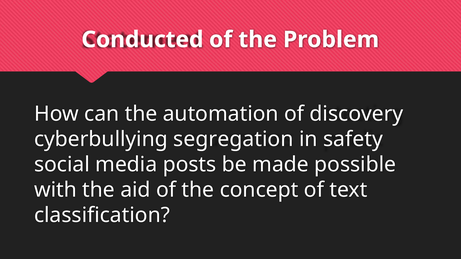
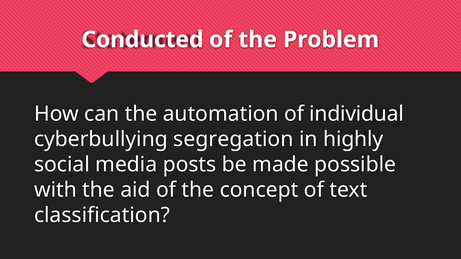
discovery: discovery -> individual
safety: safety -> highly
